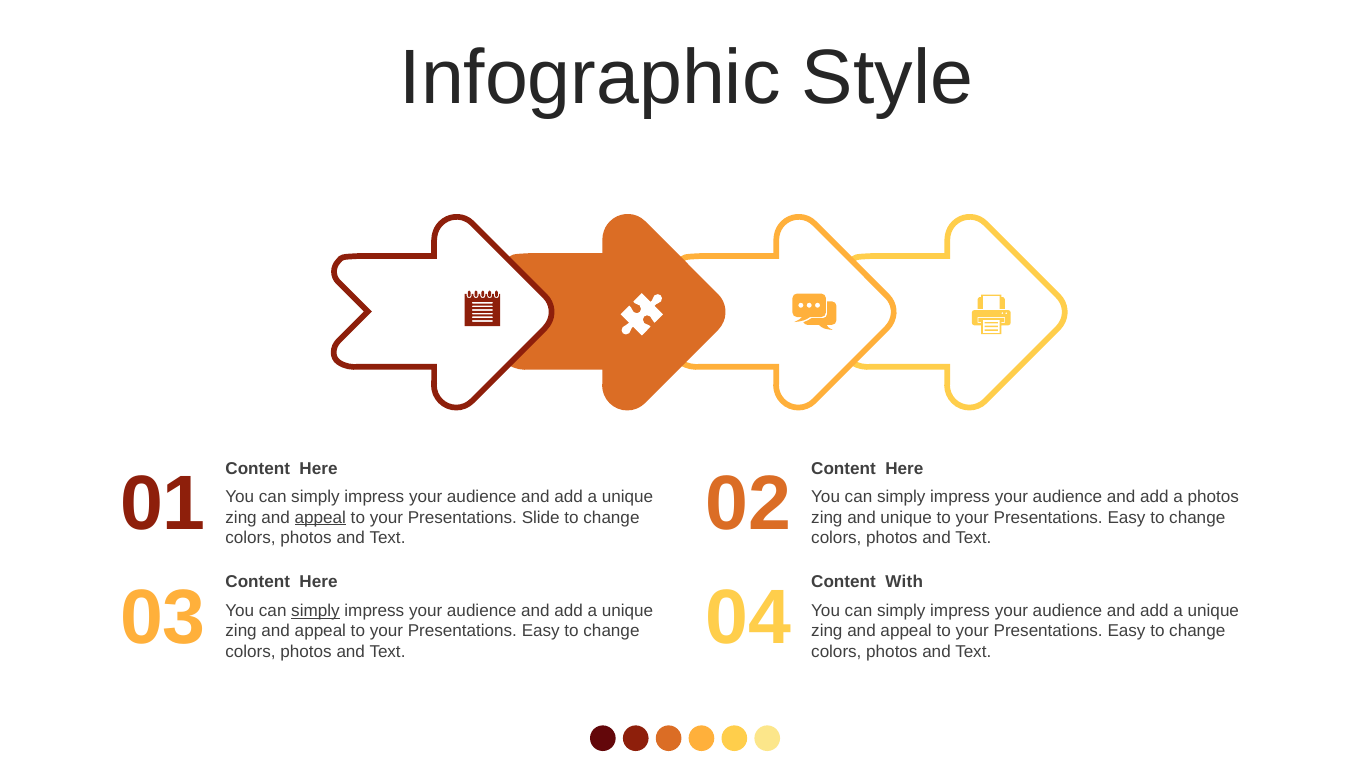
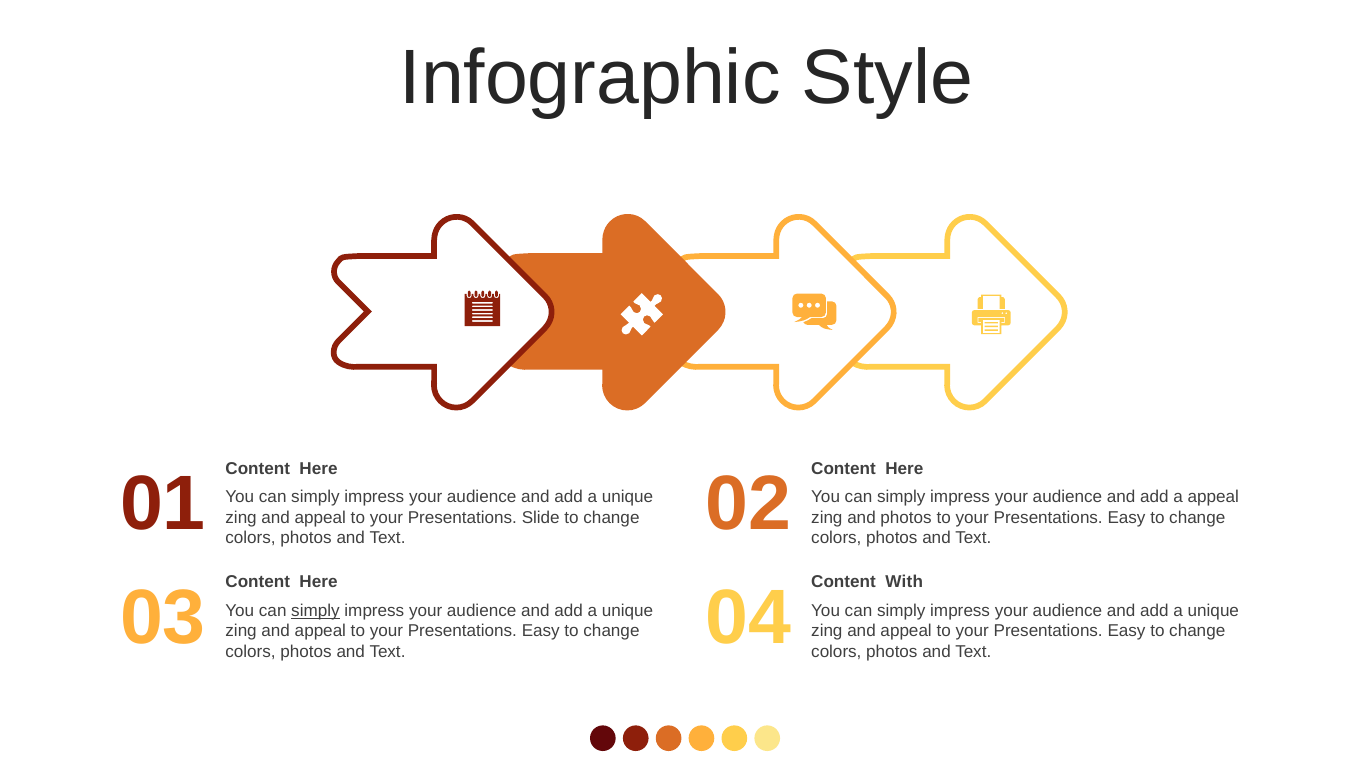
a photos: photos -> appeal
appeal at (320, 517) underline: present -> none
and unique: unique -> photos
